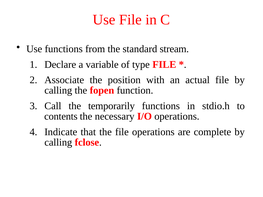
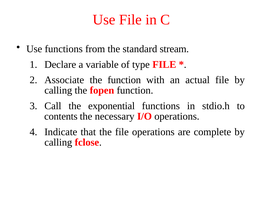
the position: position -> function
temporarily: temporarily -> exponential
